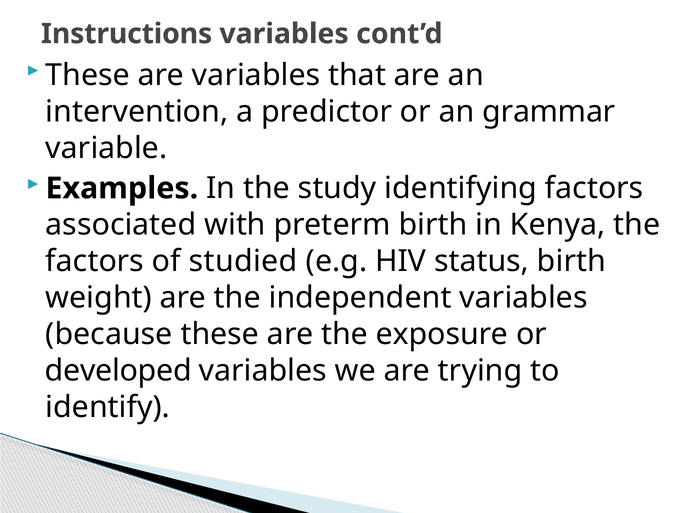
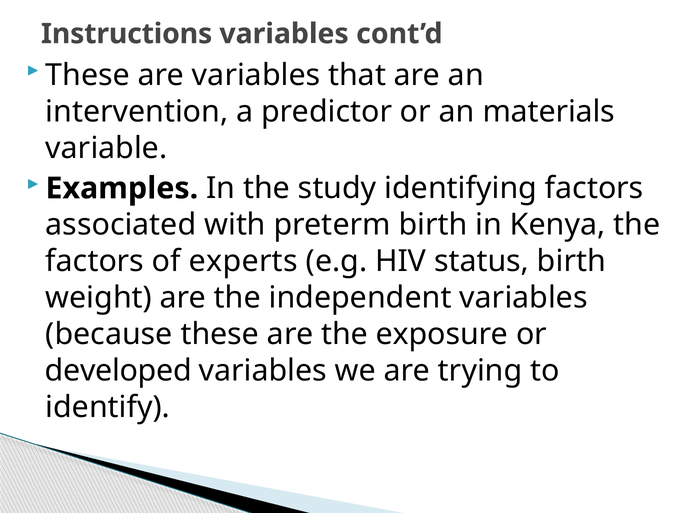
grammar: grammar -> materials
studied: studied -> experts
